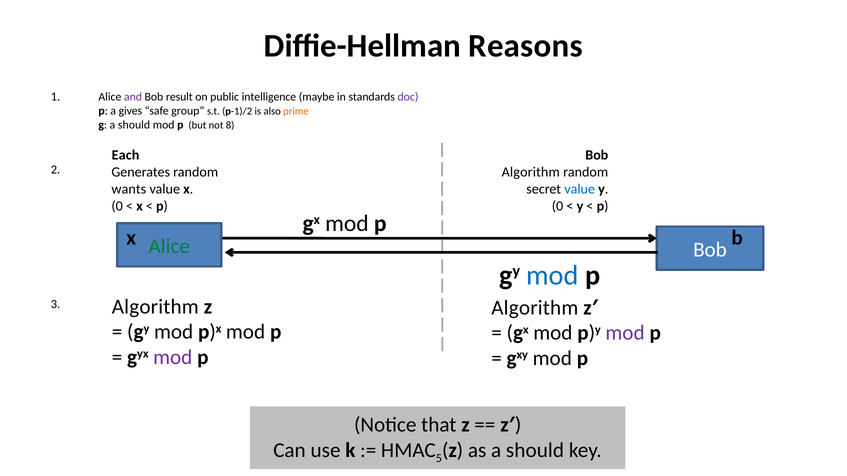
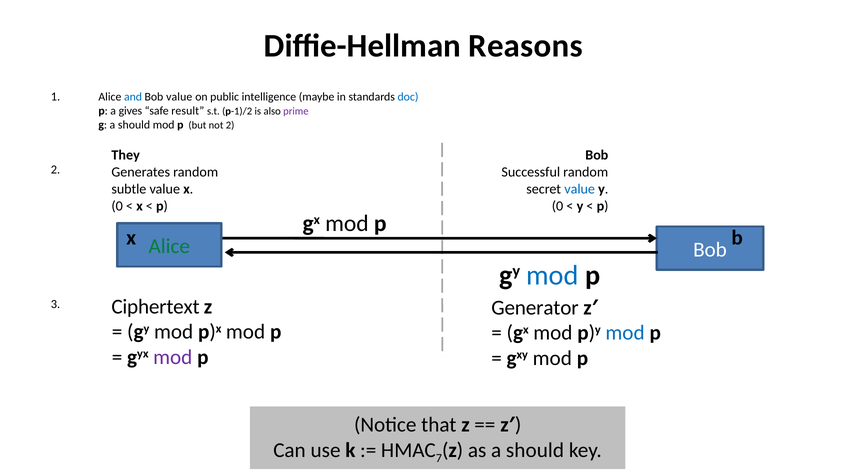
and colour: purple -> blue
Bob result: result -> value
doc colour: purple -> blue
group: group -> result
prime colour: orange -> purple
not 8: 8 -> 2
Each: Each -> They
Algorithm at (531, 172): Algorithm -> Successful
wants: wants -> subtle
Algorithm at (155, 307): Algorithm -> Ciphertext
Algorithm at (535, 308): Algorithm -> Generator
mod at (625, 333) colour: purple -> blue
5: 5 -> 7
